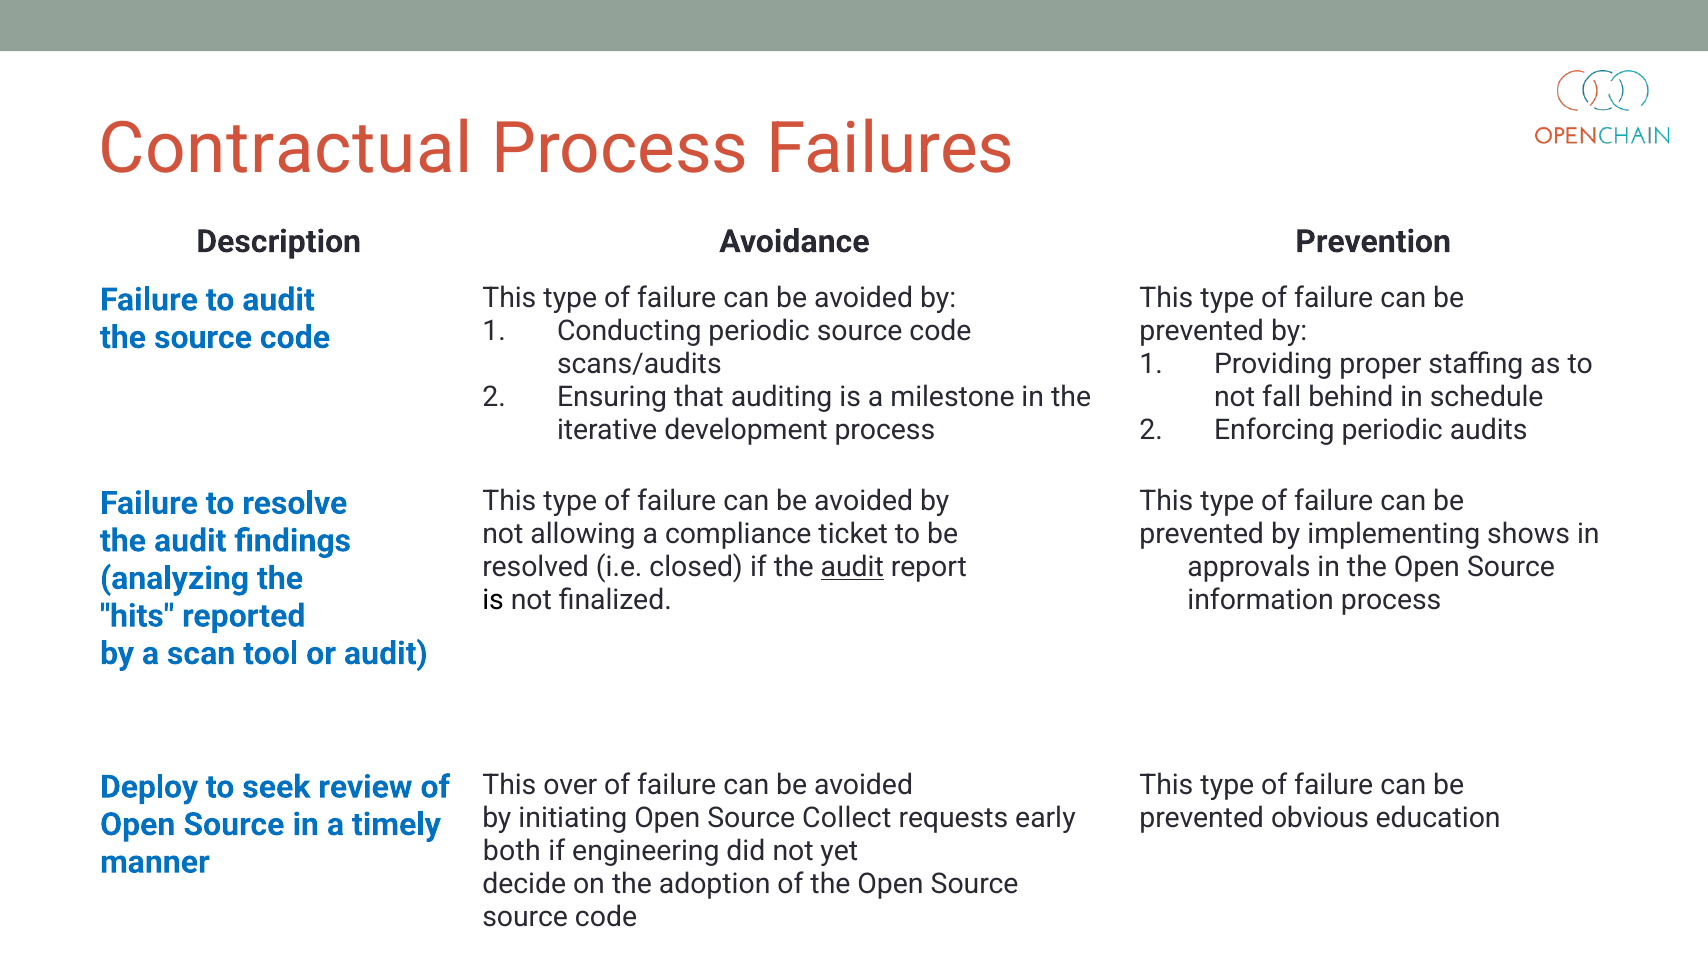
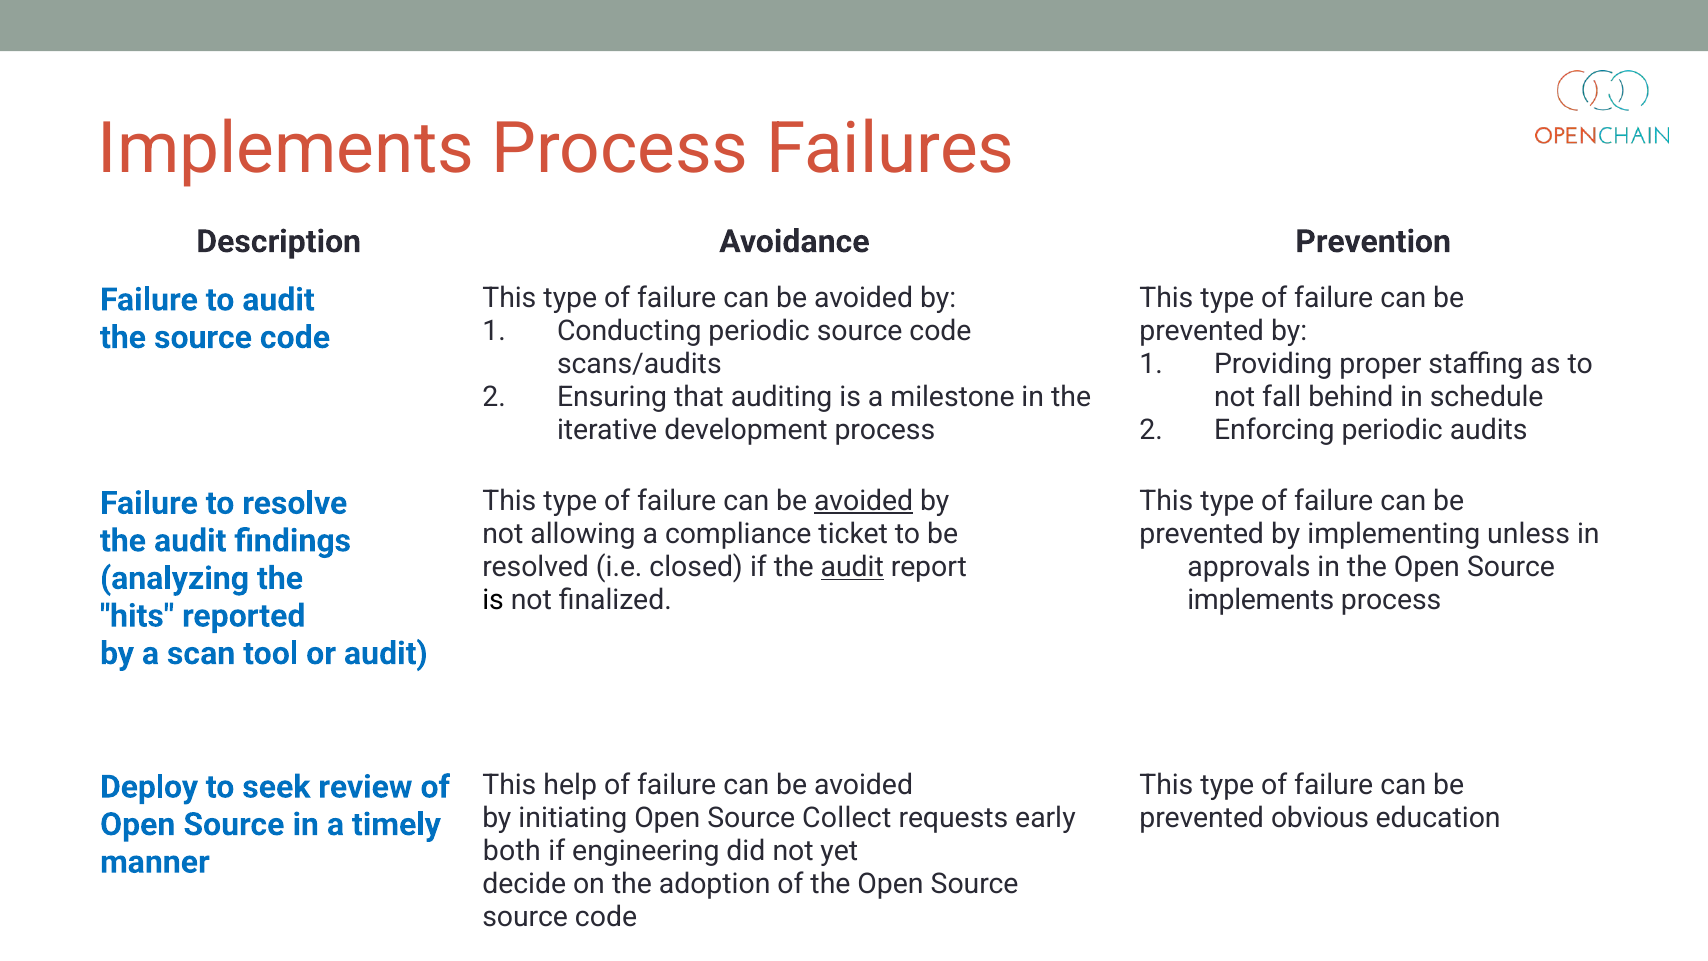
Contractual at (286, 149): Contractual -> Implements
avoided at (864, 501) underline: none -> present
shows: shows -> unless
information at (1261, 600): information -> implements
over: over -> help
